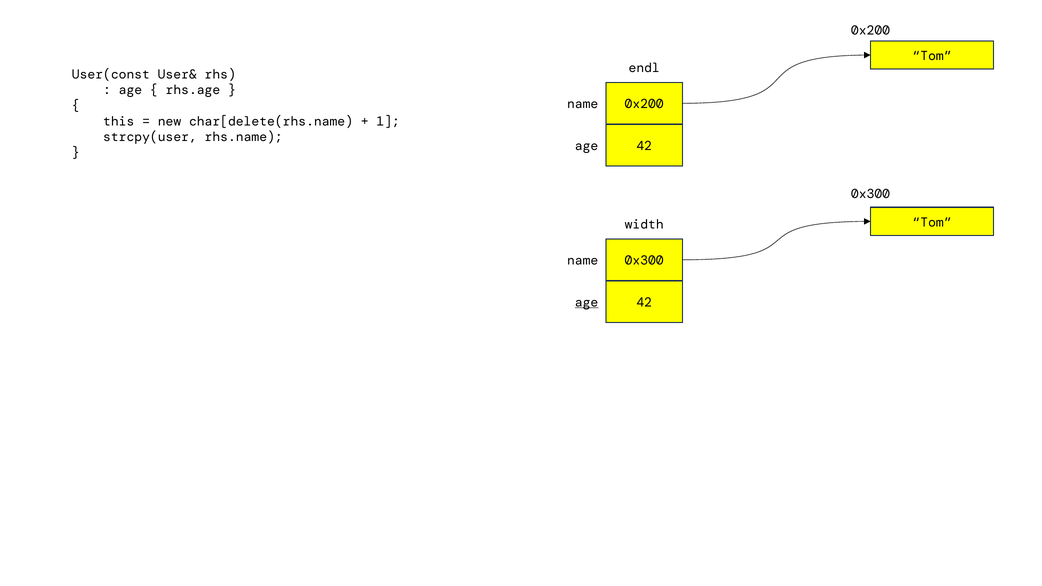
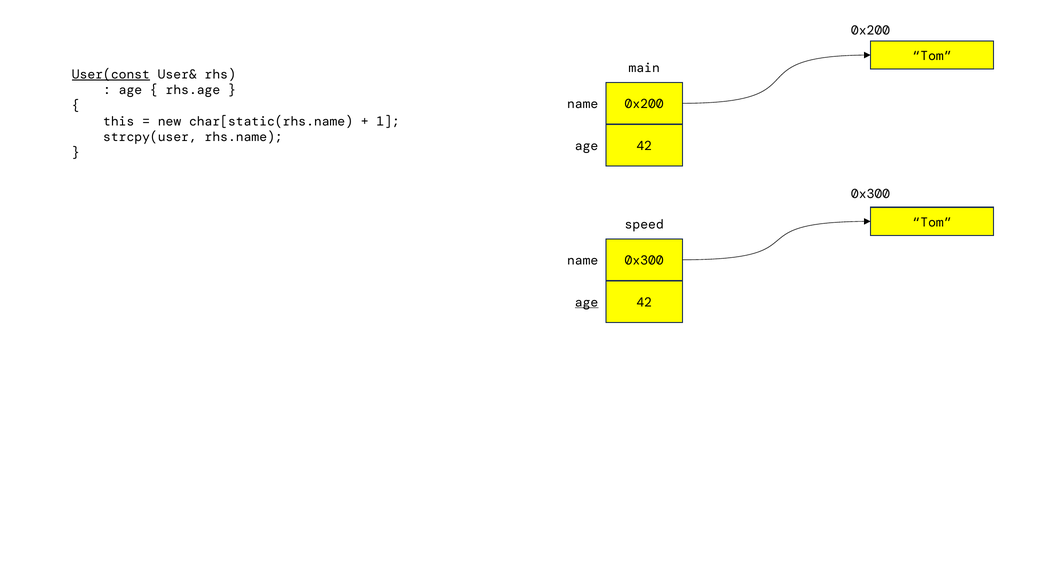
endl: endl -> main
User(const underline: none -> present
char[delete(rhs.name: char[delete(rhs.name -> char[static(rhs.name
width: width -> speed
